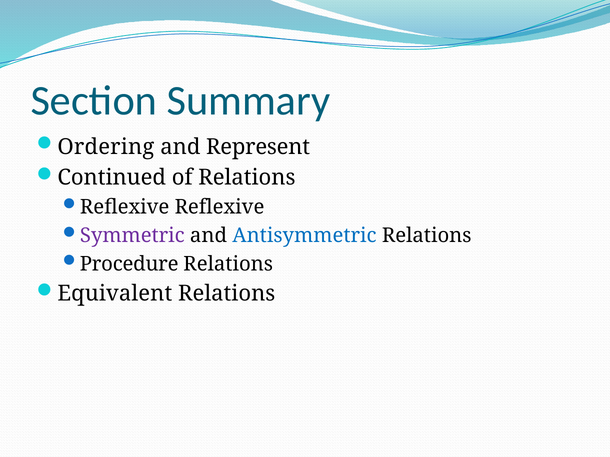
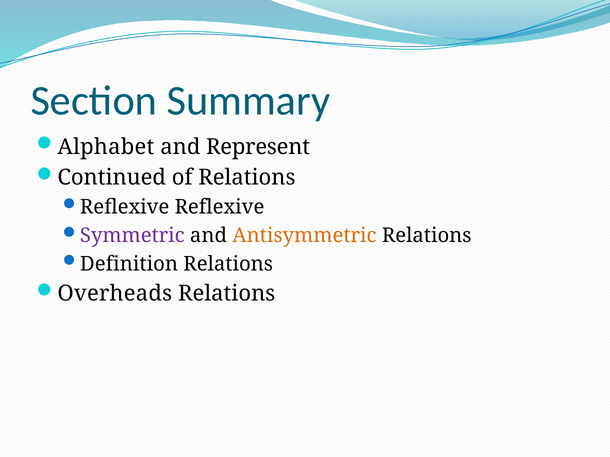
Ordering: Ordering -> Alphabet
Antisymmetric colour: blue -> orange
Procedure: Procedure -> Definition
Equivalent: Equivalent -> Overheads
